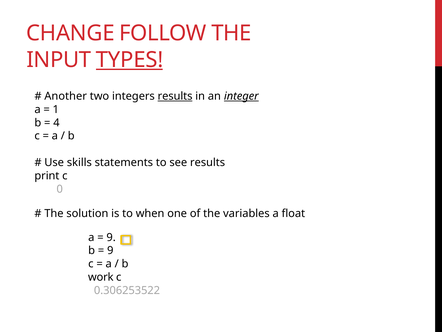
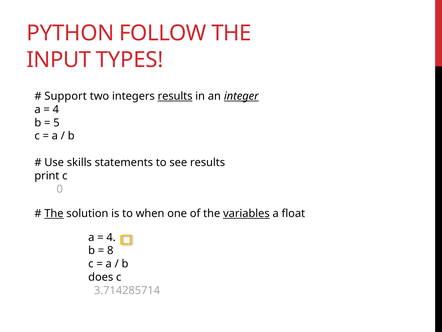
CHANGE: CHANGE -> PYTHON
TYPES underline: present -> none
Another: Another -> Support
1 at (56, 109): 1 -> 4
4: 4 -> 5
The at (54, 213) underline: none -> present
variables underline: none -> present
9 at (111, 237): 9 -> 4
9 at (110, 250): 9 -> 8
work: work -> does
0.306253522: 0.306253522 -> 3.714285714
